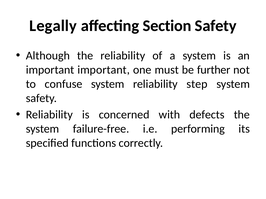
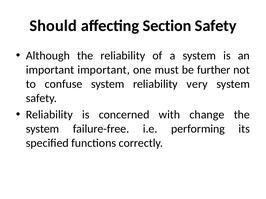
Legally: Legally -> Should
step: step -> very
defects: defects -> change
